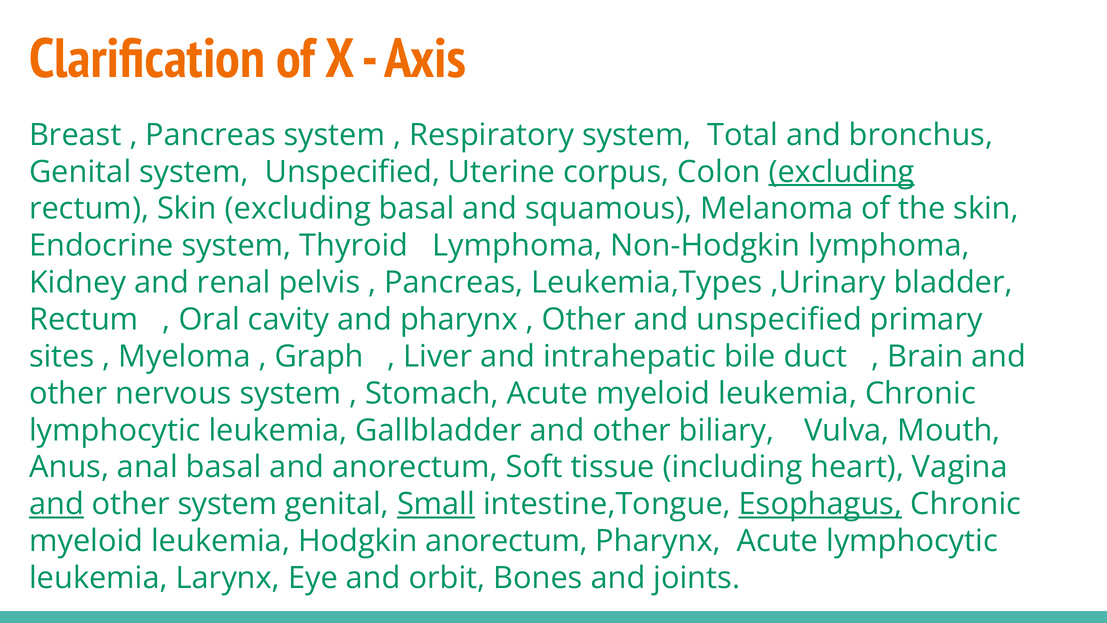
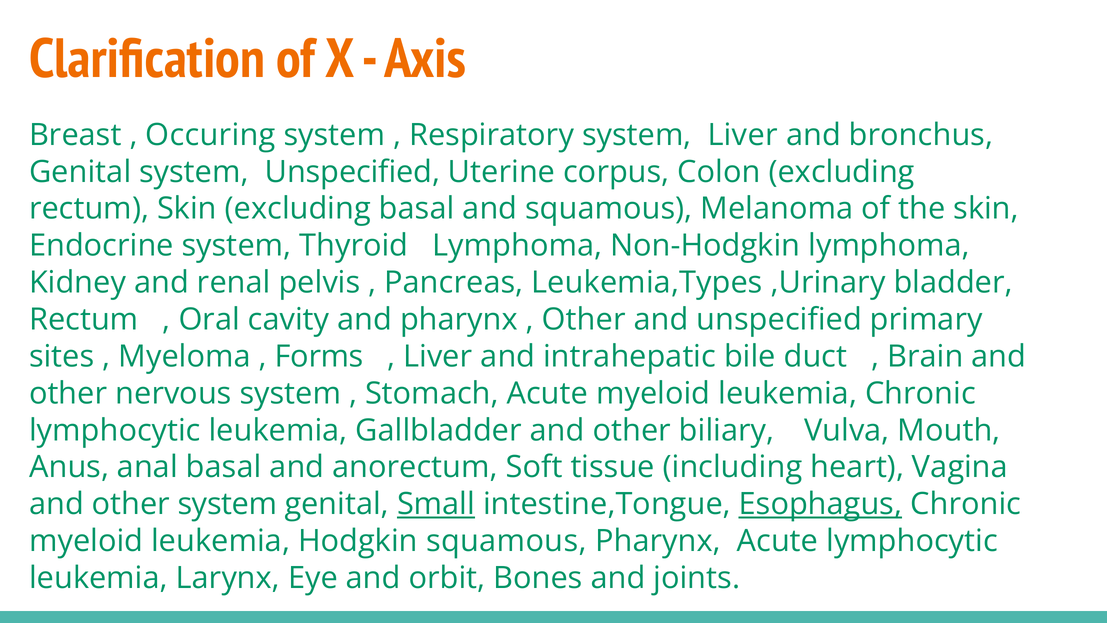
Pancreas at (211, 135): Pancreas -> Occuring
system Total: Total -> Liver
excluding at (842, 172) underline: present -> none
Graph: Graph -> Forms
and at (56, 504) underline: present -> none
Hodgkin anorectum: anorectum -> squamous
